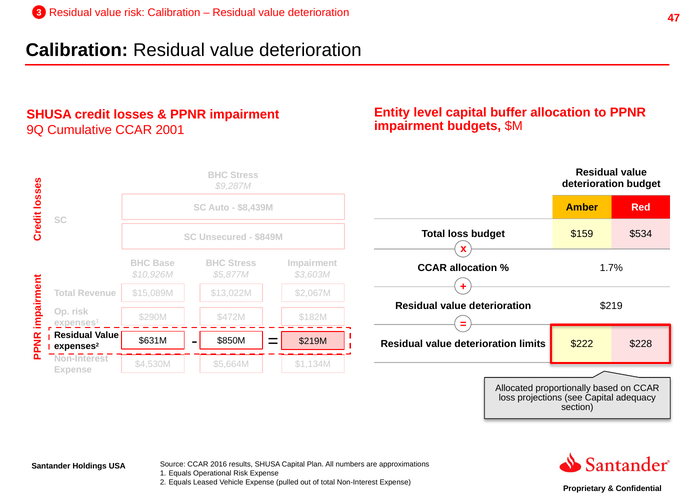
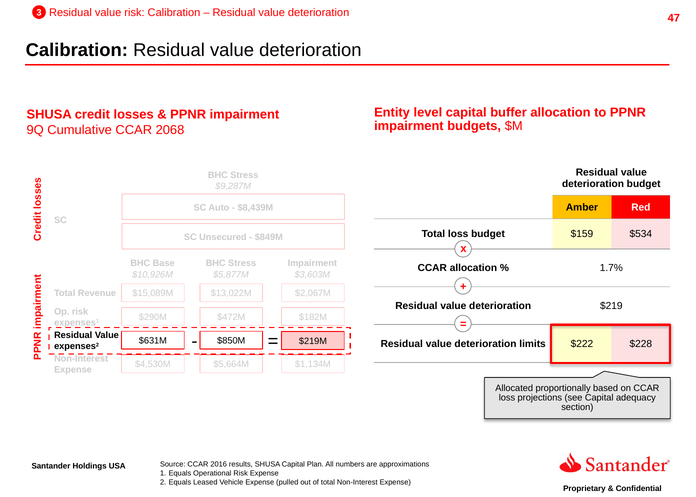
2001: 2001 -> 2068
